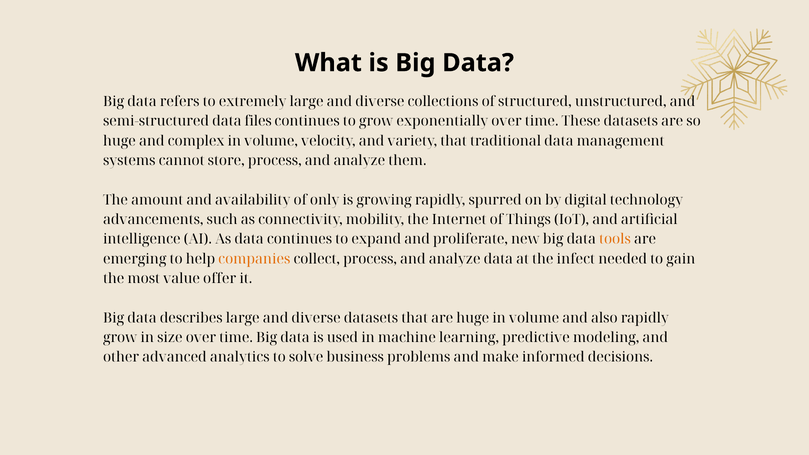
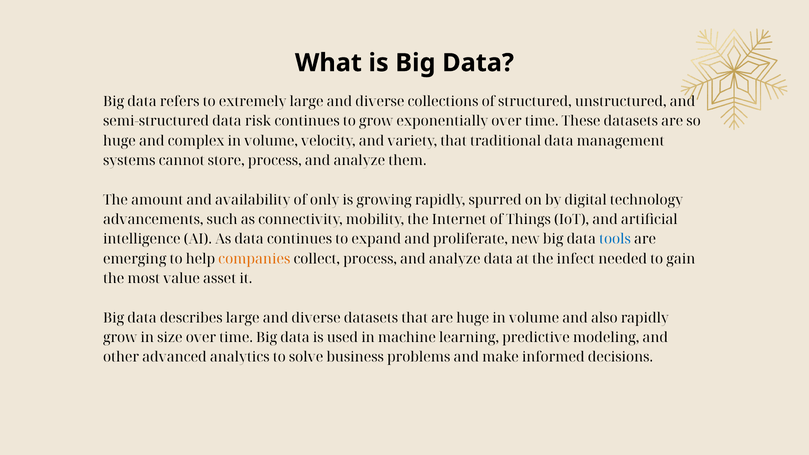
files: files -> risk
tools colour: orange -> blue
offer: offer -> asset
